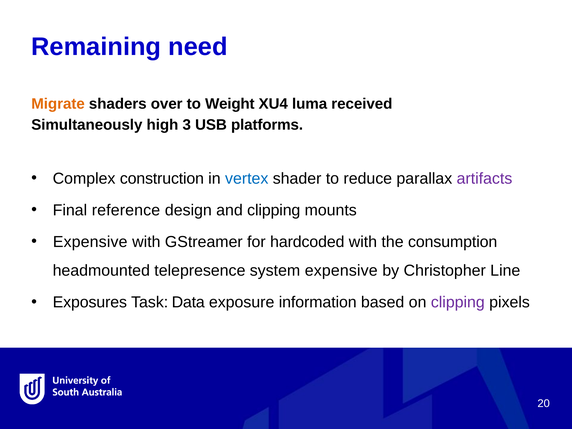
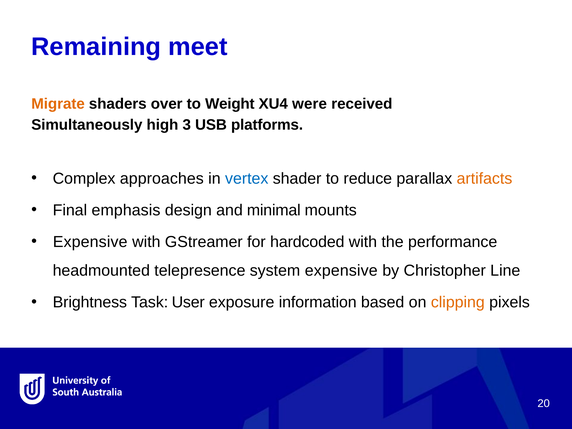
need: need -> meet
luma: luma -> were
construction: construction -> approaches
artifacts colour: purple -> orange
reference: reference -> emphasis
and clipping: clipping -> minimal
consumption: consumption -> performance
Exposures: Exposures -> Brightness
Data: Data -> User
clipping at (458, 302) colour: purple -> orange
